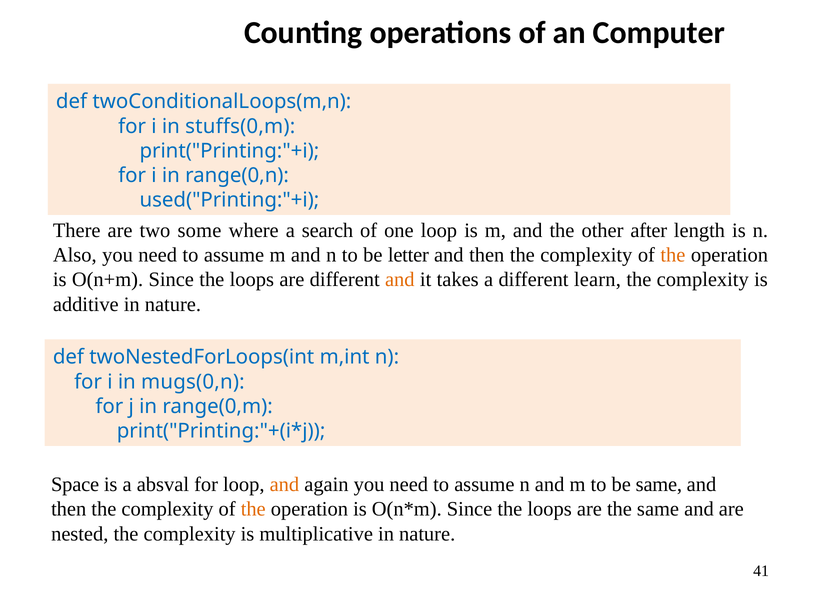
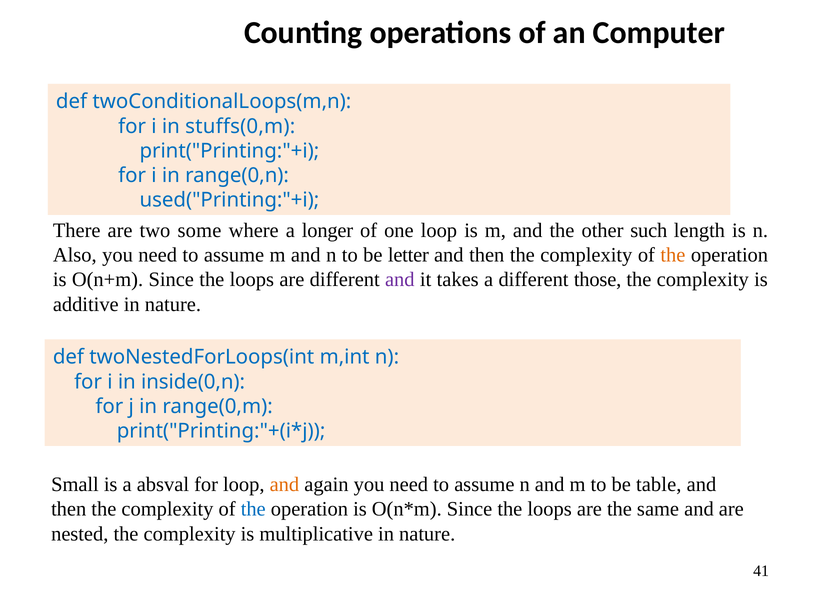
search: search -> longer
after: after -> such
and at (400, 279) colour: orange -> purple
learn: learn -> those
mugs(0,n: mugs(0,n -> inside(0,n
Space: Space -> Small
be same: same -> table
the at (253, 509) colour: orange -> blue
